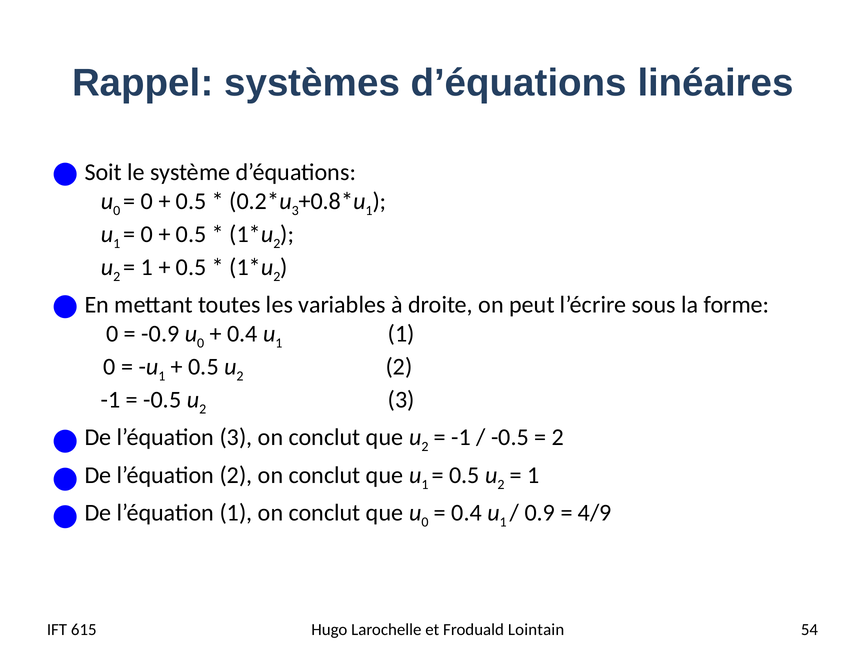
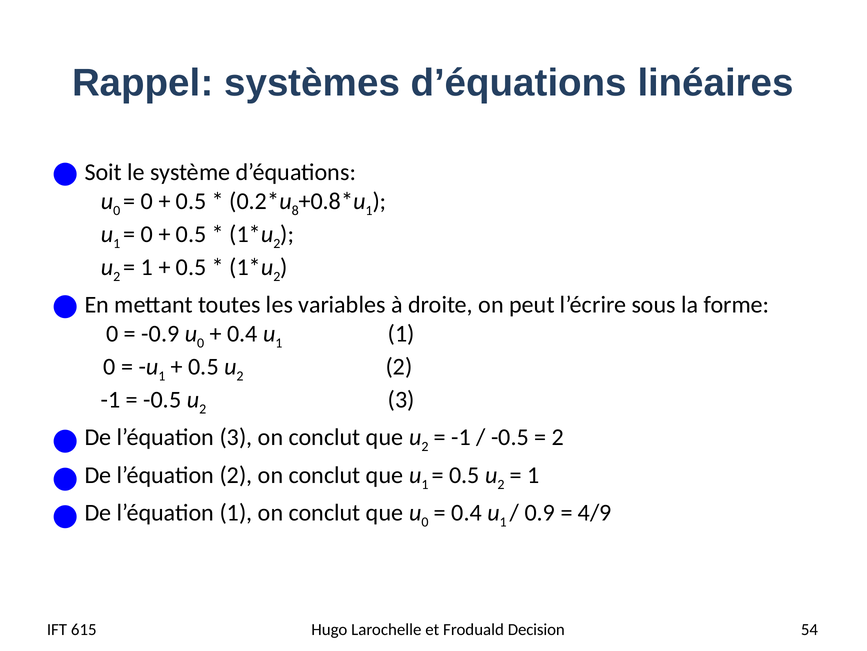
3 at (295, 210): 3 -> 8
Lointain: Lointain -> Decision
